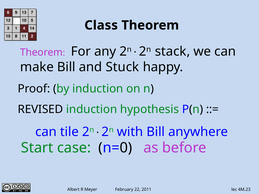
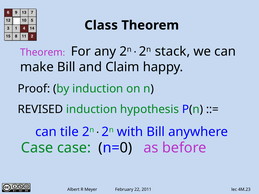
Stuck: Stuck -> Claim
Start at (37, 148): Start -> Case
